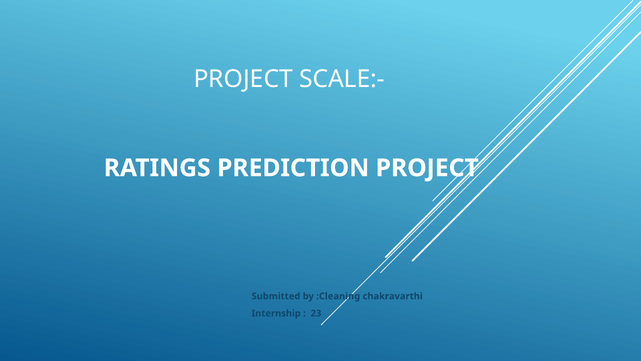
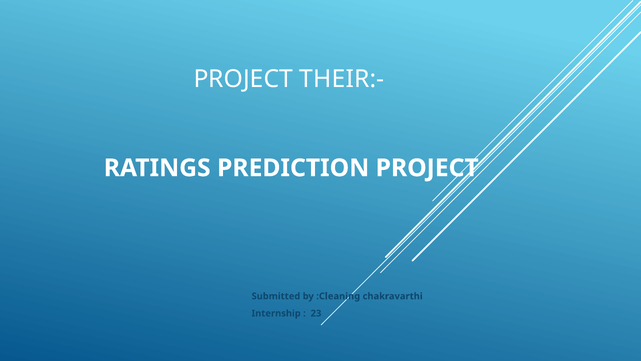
SCALE:-: SCALE:- -> THEIR:-
